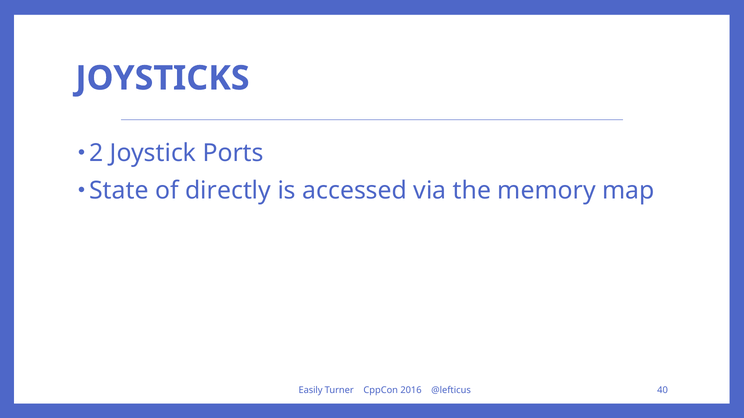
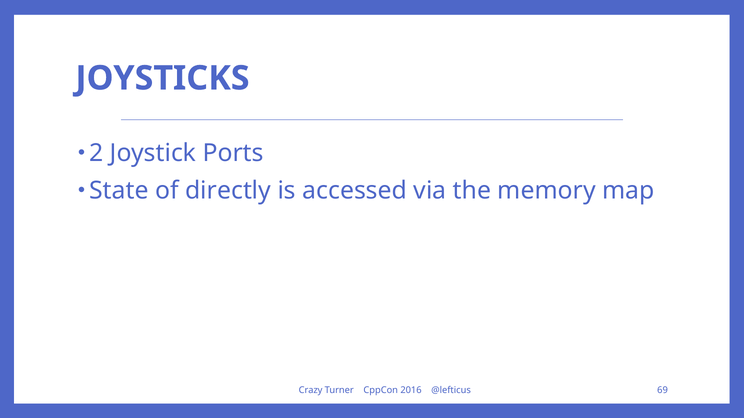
Easily: Easily -> Crazy
40: 40 -> 69
